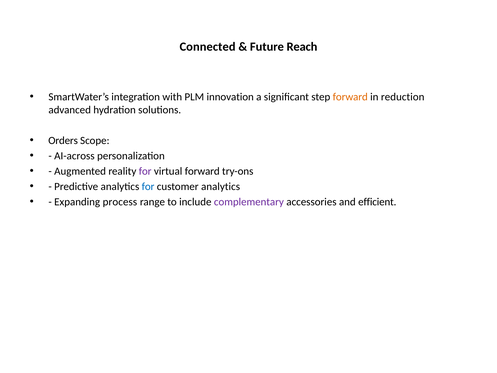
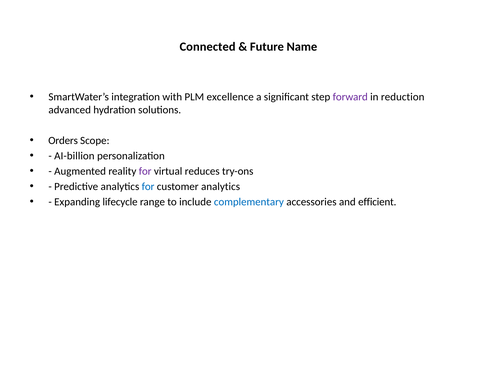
Reach: Reach -> Name
innovation: innovation -> excellence
forward at (350, 97) colour: orange -> purple
AI-across: AI-across -> AI-billion
virtual forward: forward -> reduces
process: process -> lifecycle
complementary colour: purple -> blue
